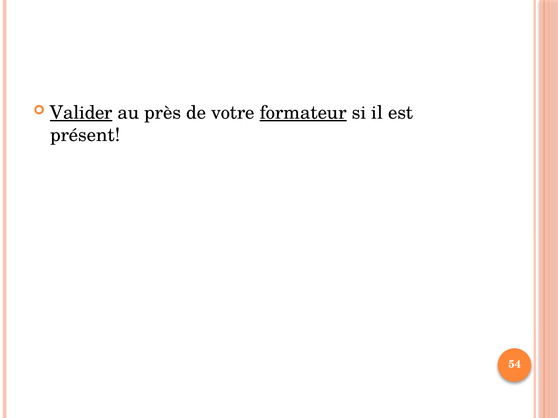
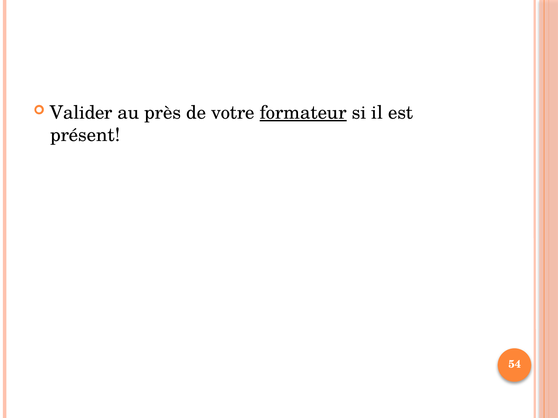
Valider underline: present -> none
